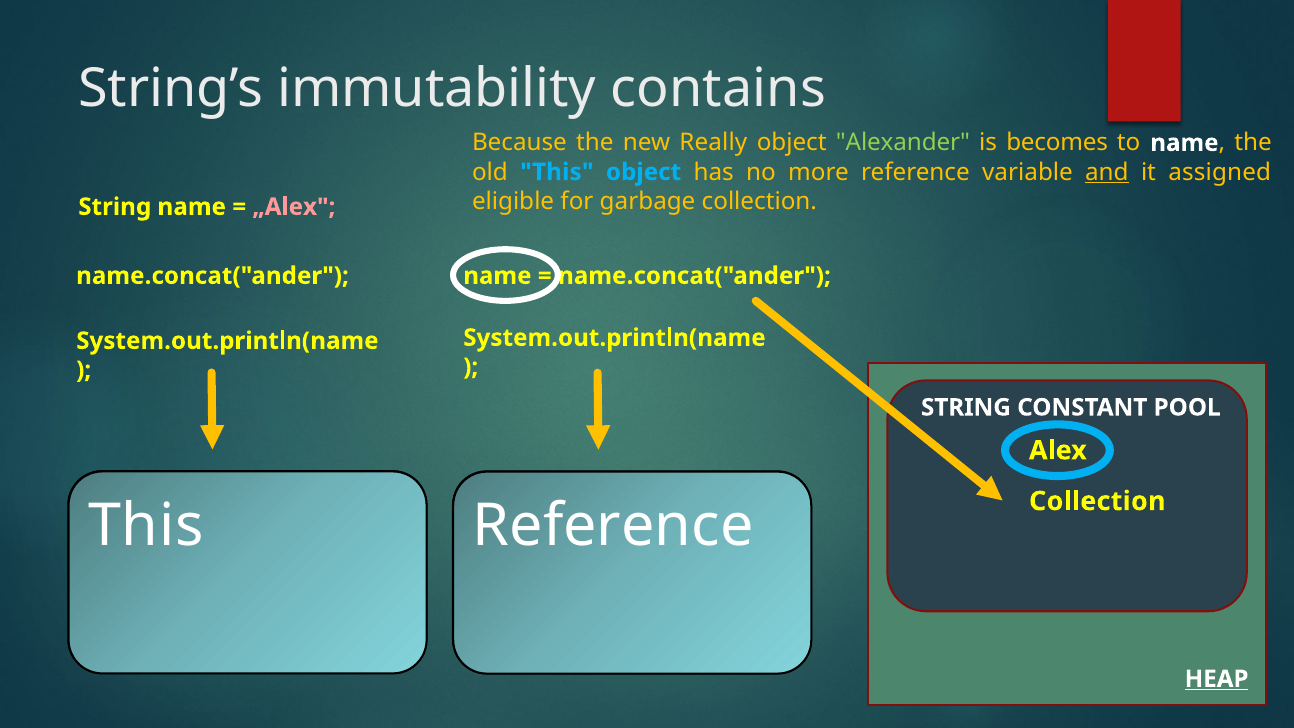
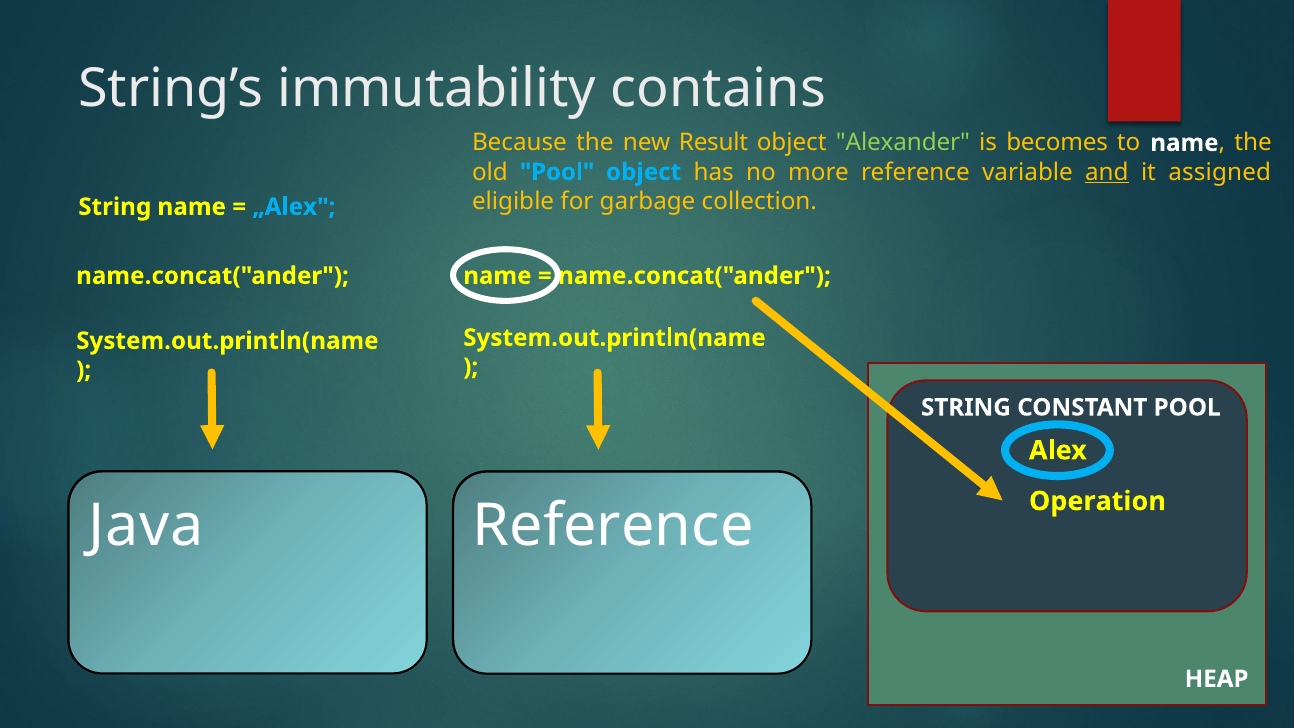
Really: Really -> Result
old This: This -> Pool
„Alex colour: pink -> light blue
Collection at (1097, 501): Collection -> Operation
This at (146, 526): This -> Java
HEAP underline: present -> none
